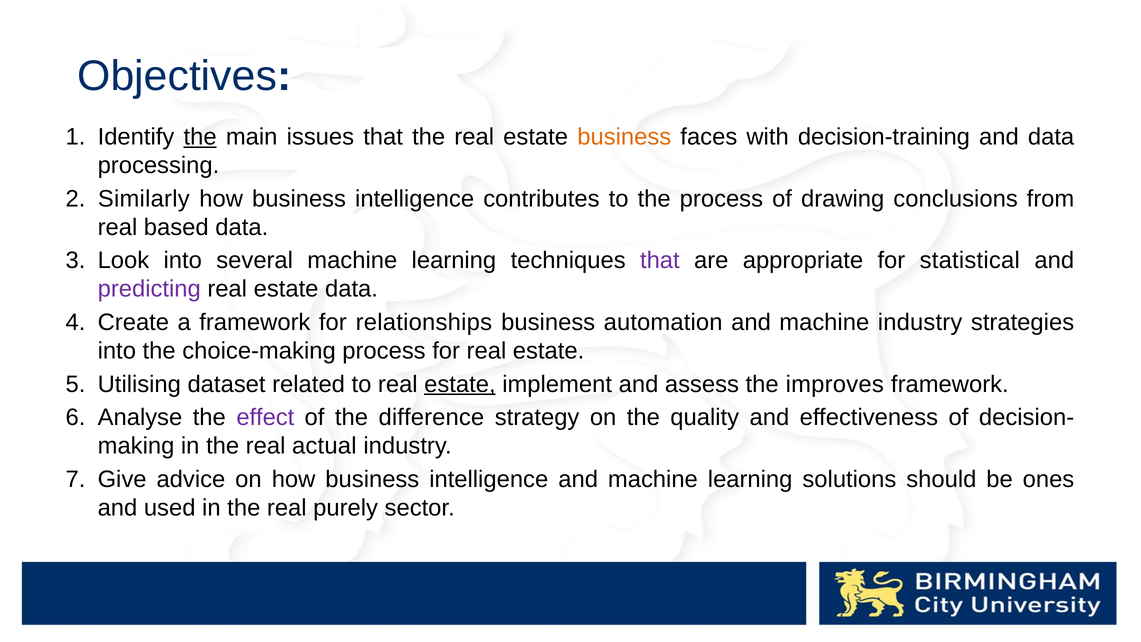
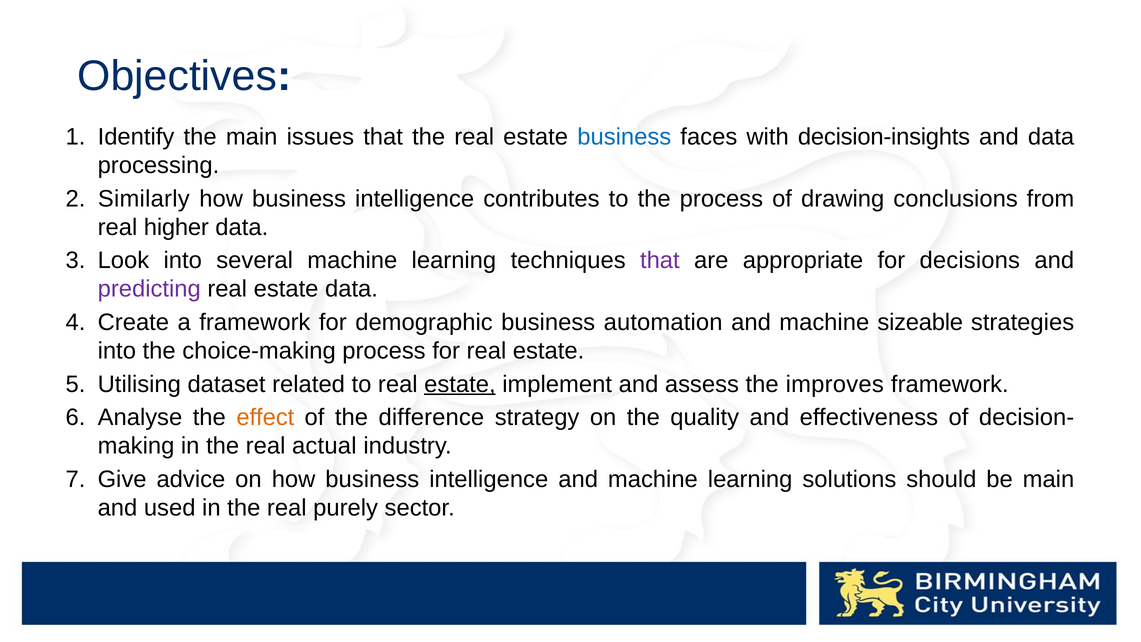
the at (200, 137) underline: present -> none
business at (624, 137) colour: orange -> blue
decision-training: decision-training -> decision-insights
based: based -> higher
statistical: statistical -> decisions
relationships: relationships -> demographic
machine industry: industry -> sizeable
effect colour: purple -> orange
be ones: ones -> main
